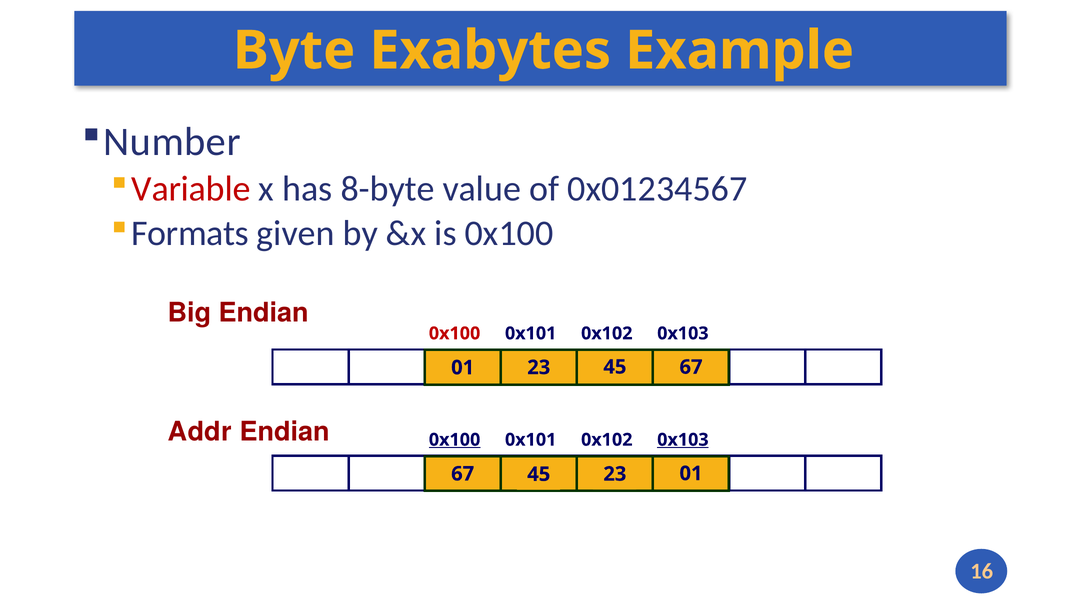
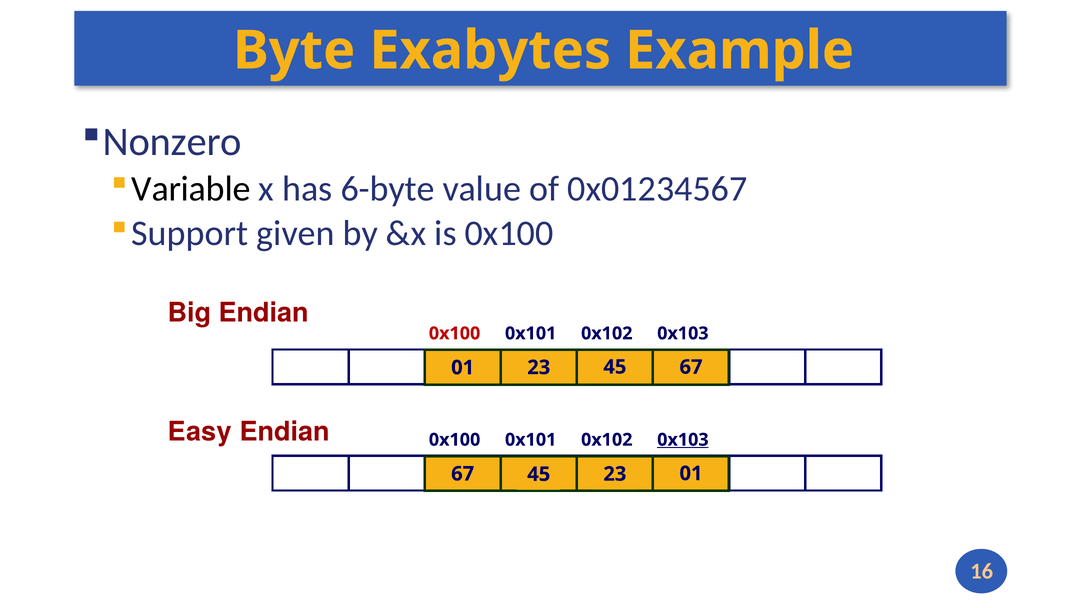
Number: Number -> Nonzero
Variable colour: red -> black
8-byte: 8-byte -> 6-byte
Formats: Formats -> Support
Addr: Addr -> Easy
0x100 at (455, 440) underline: present -> none
